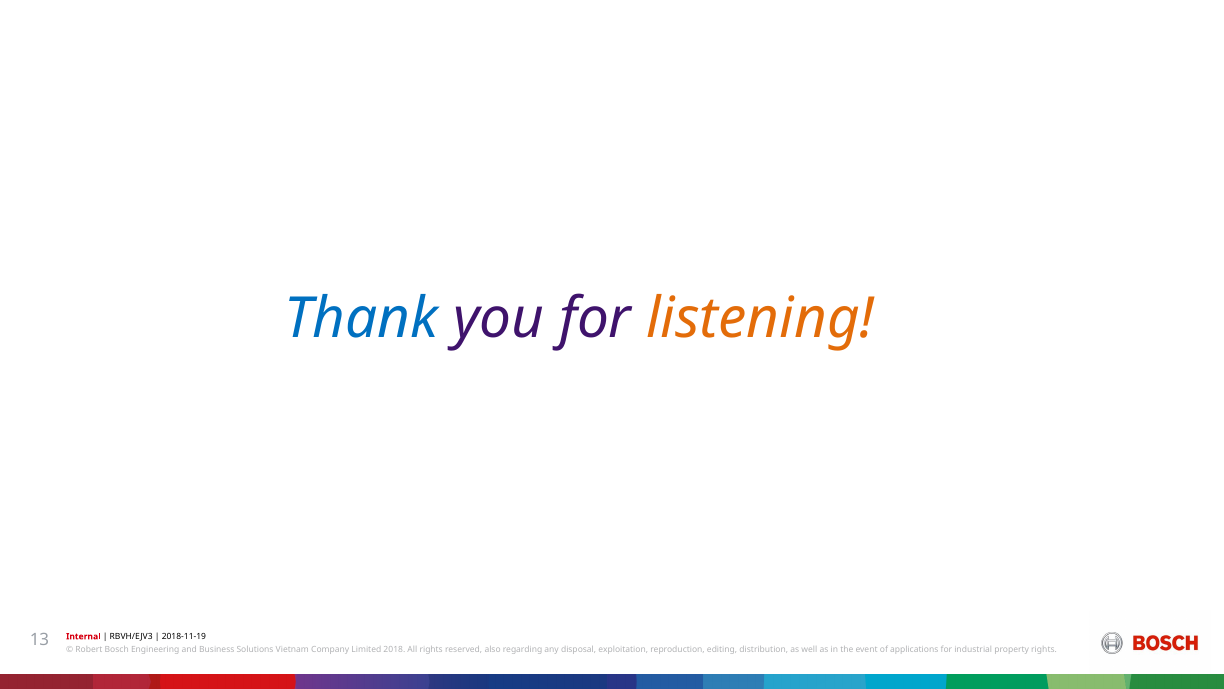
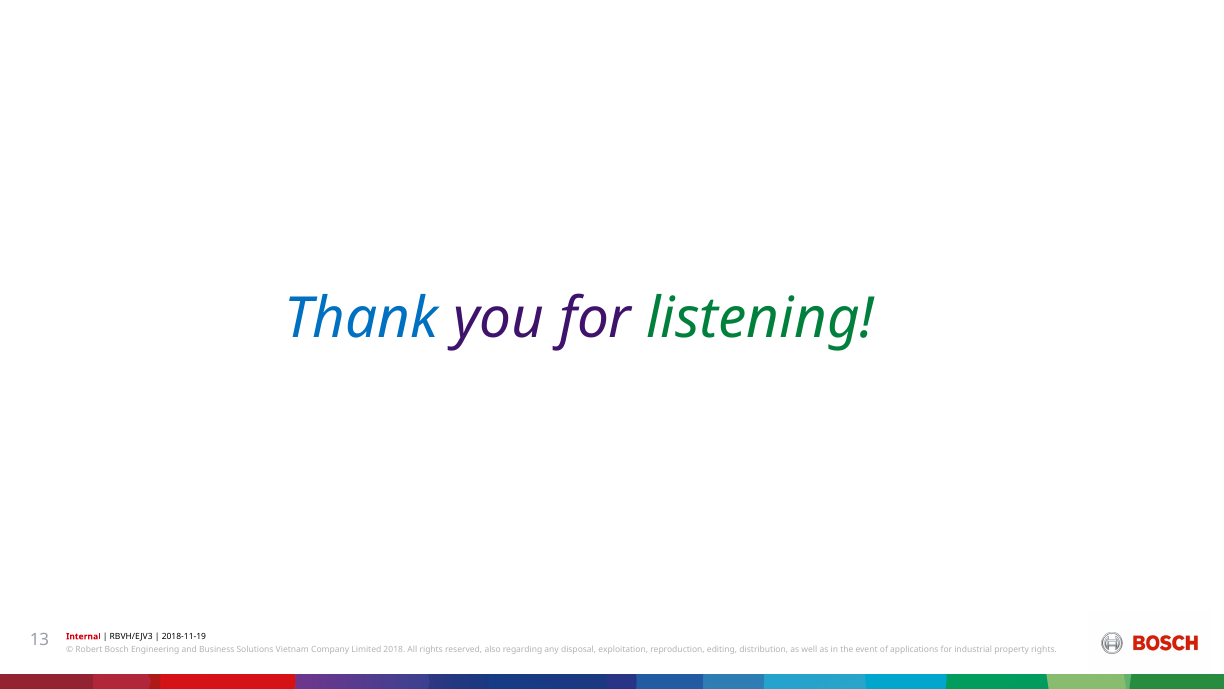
listening colour: orange -> green
